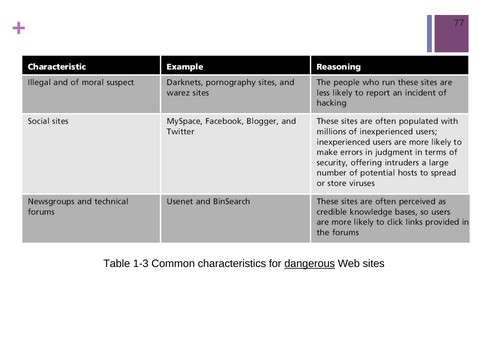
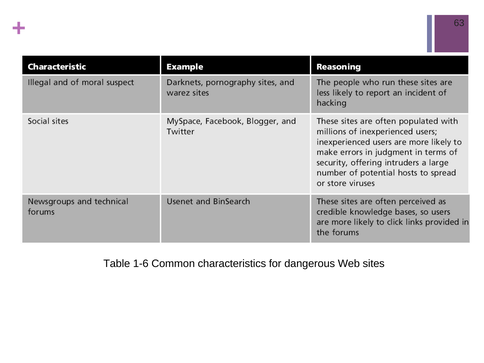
77: 77 -> 63
1-3: 1-3 -> 1-6
dangerous underline: present -> none
